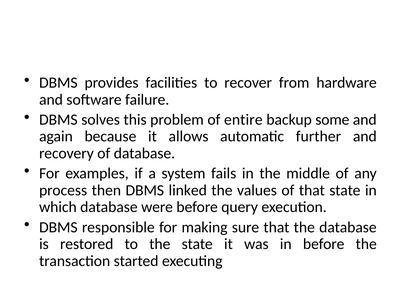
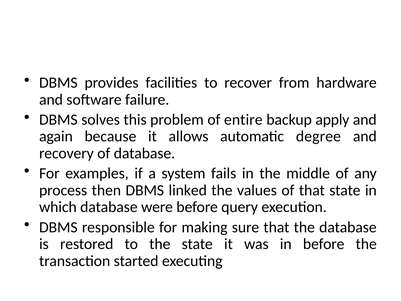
some: some -> apply
further: further -> degree
